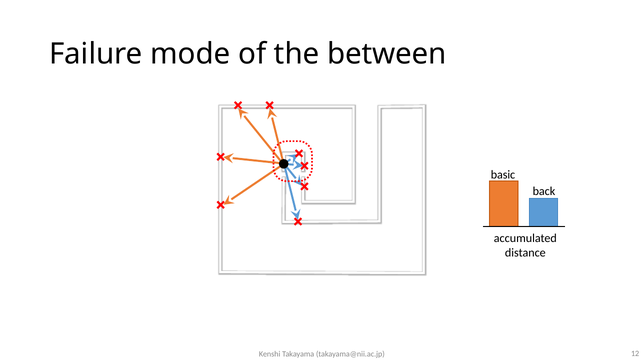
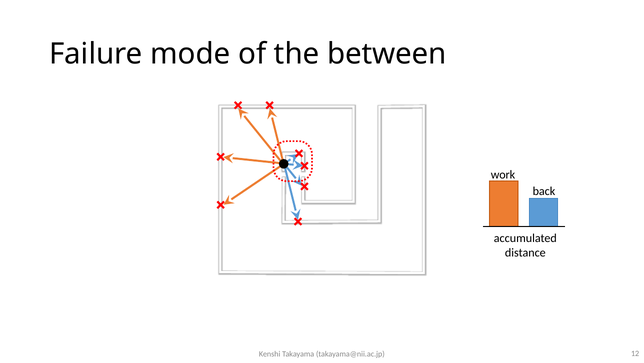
basic: basic -> work
